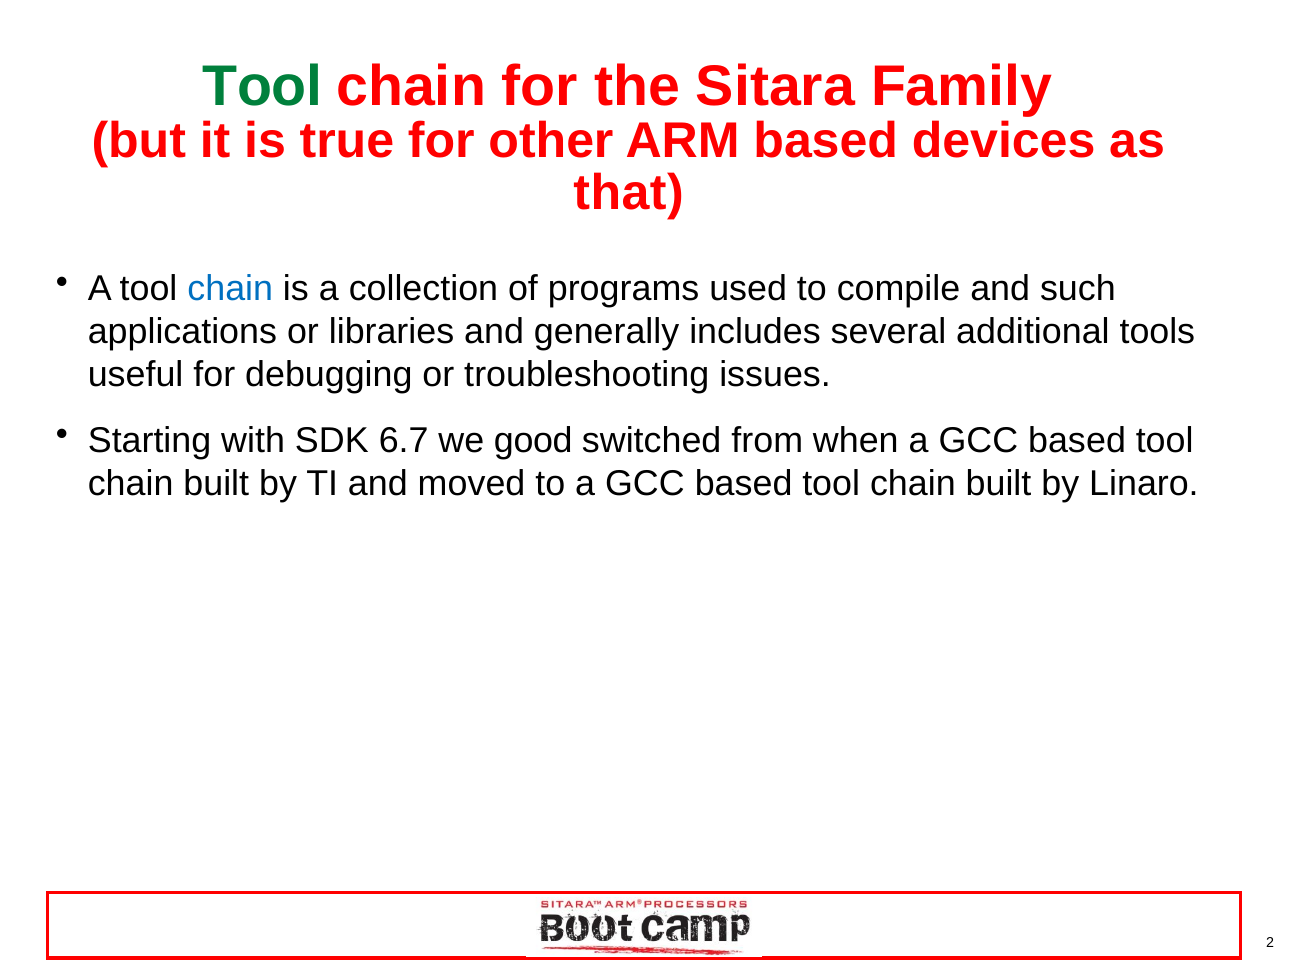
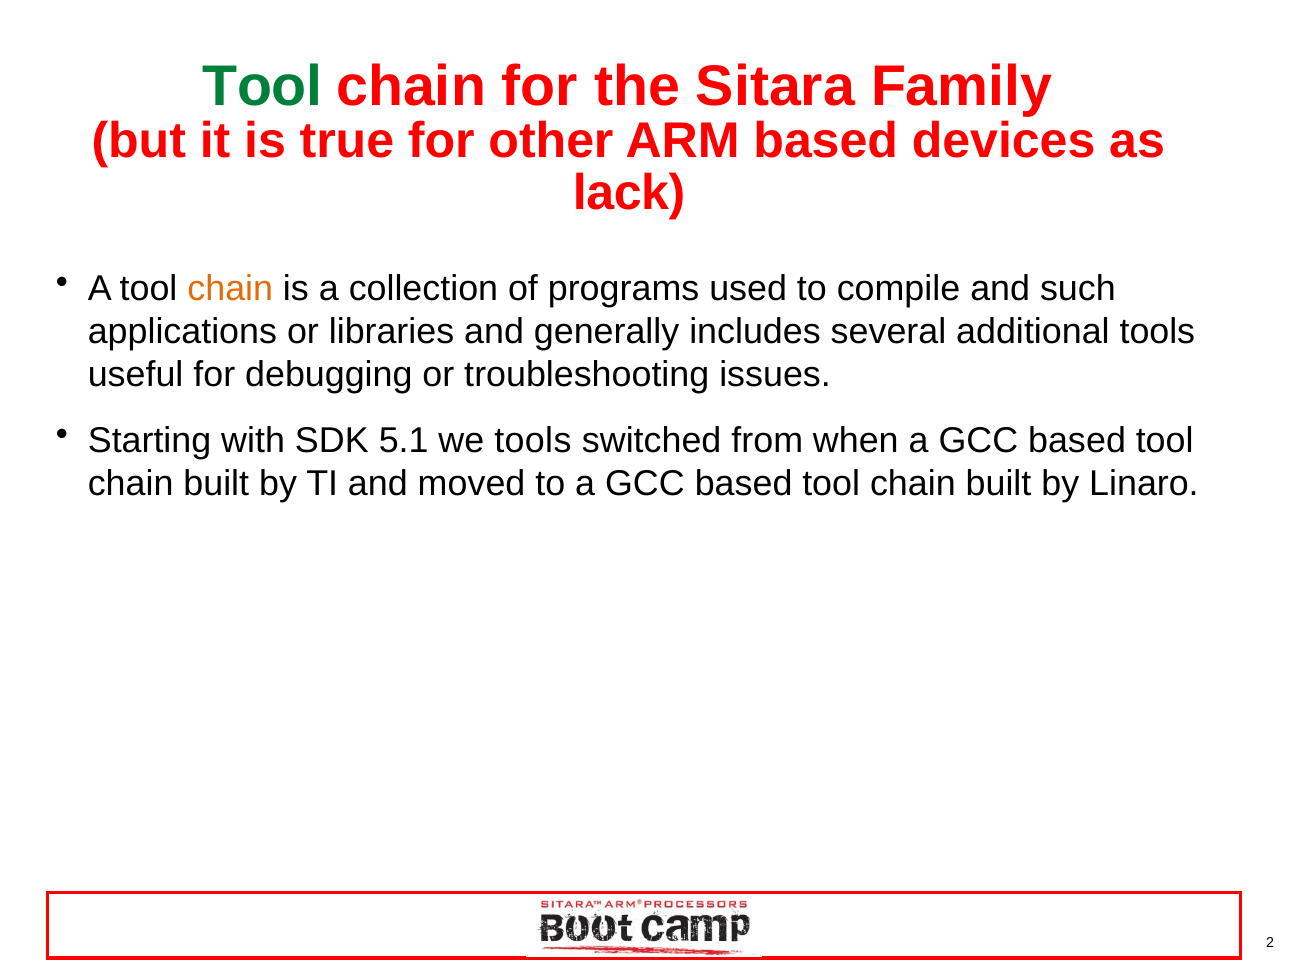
that: that -> lack
chain at (230, 288) colour: blue -> orange
6.7: 6.7 -> 5.1
we good: good -> tools
